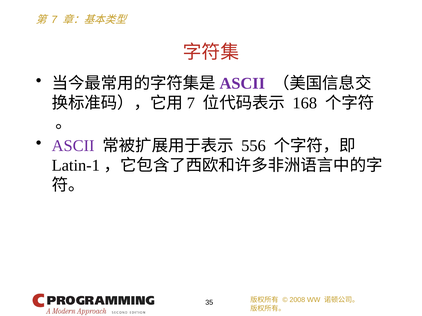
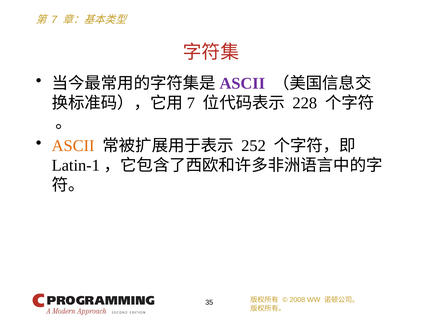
168: 168 -> 228
ASCII at (73, 146) colour: purple -> orange
556: 556 -> 252
